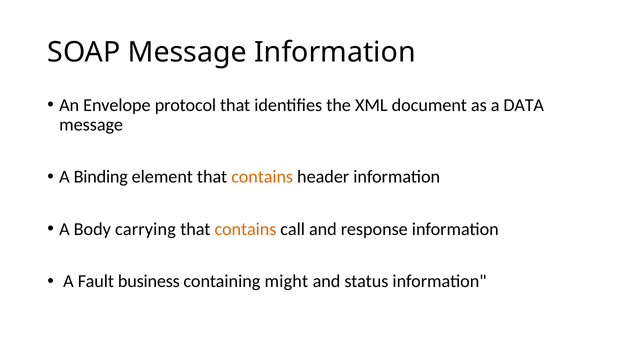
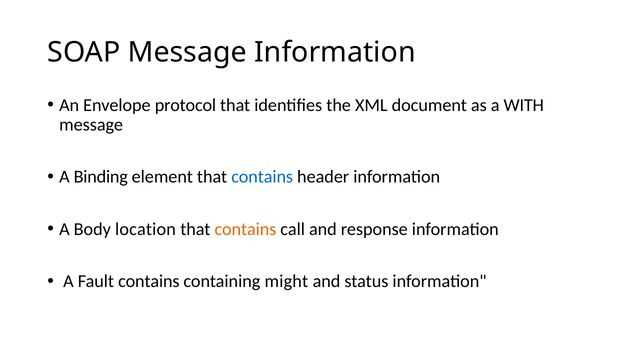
DATA: DATA -> WITH
contains at (262, 177) colour: orange -> blue
carrying: carrying -> location
Fault business: business -> contains
